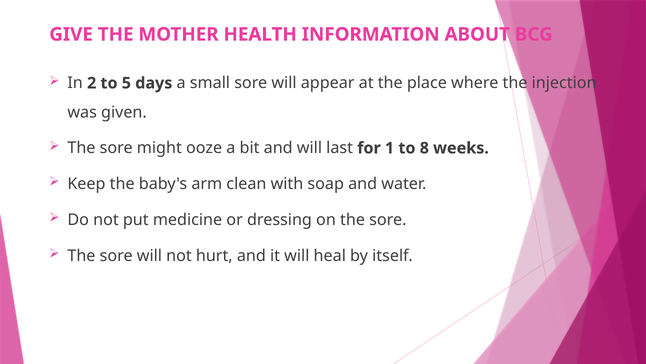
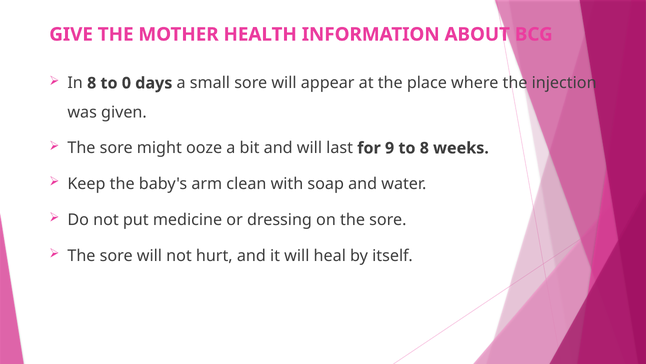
In 2: 2 -> 8
5: 5 -> 0
1: 1 -> 9
